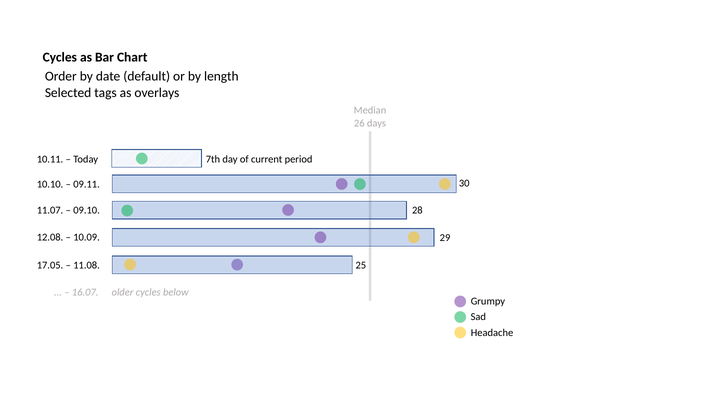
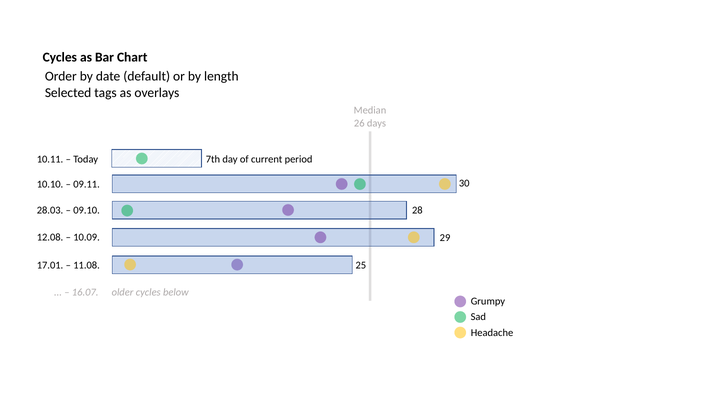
11.07: 11.07 -> 28.03
17.05: 17.05 -> 17.01
